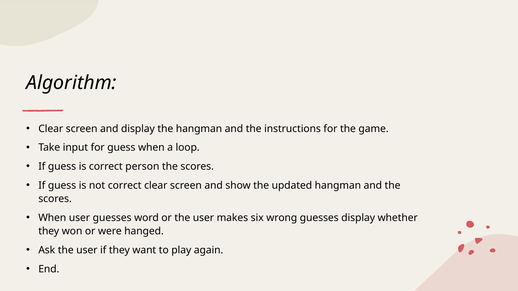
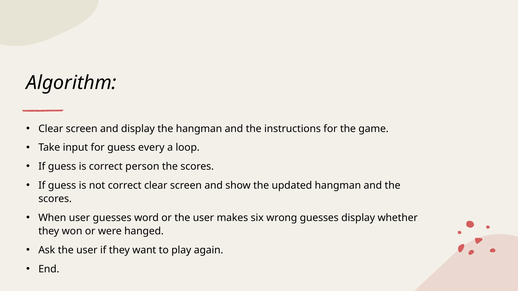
guess when: when -> every
